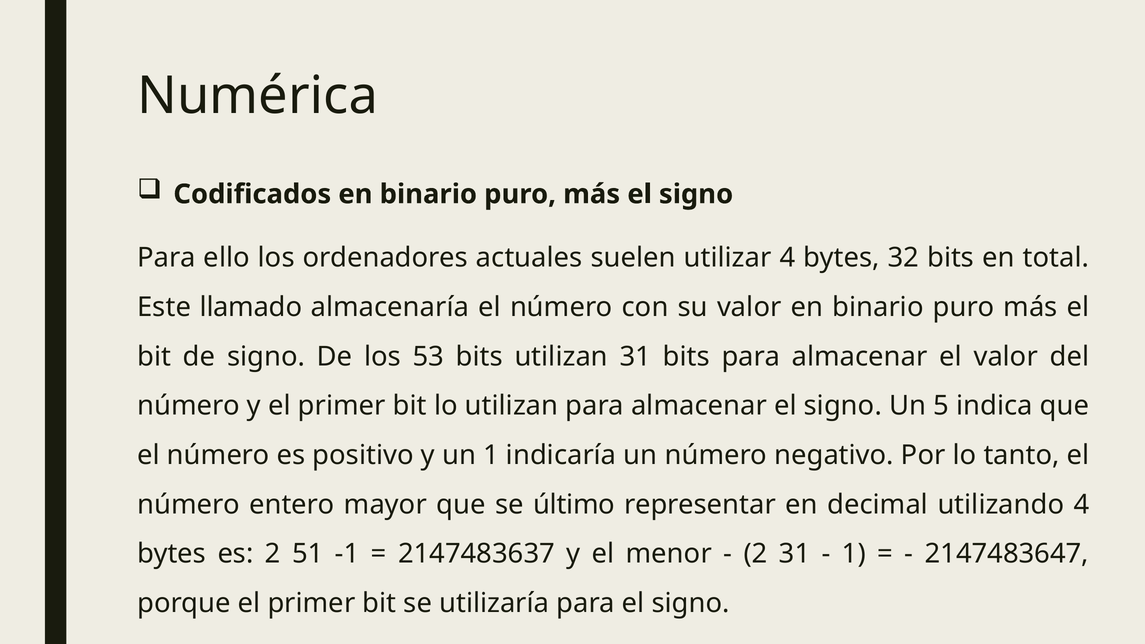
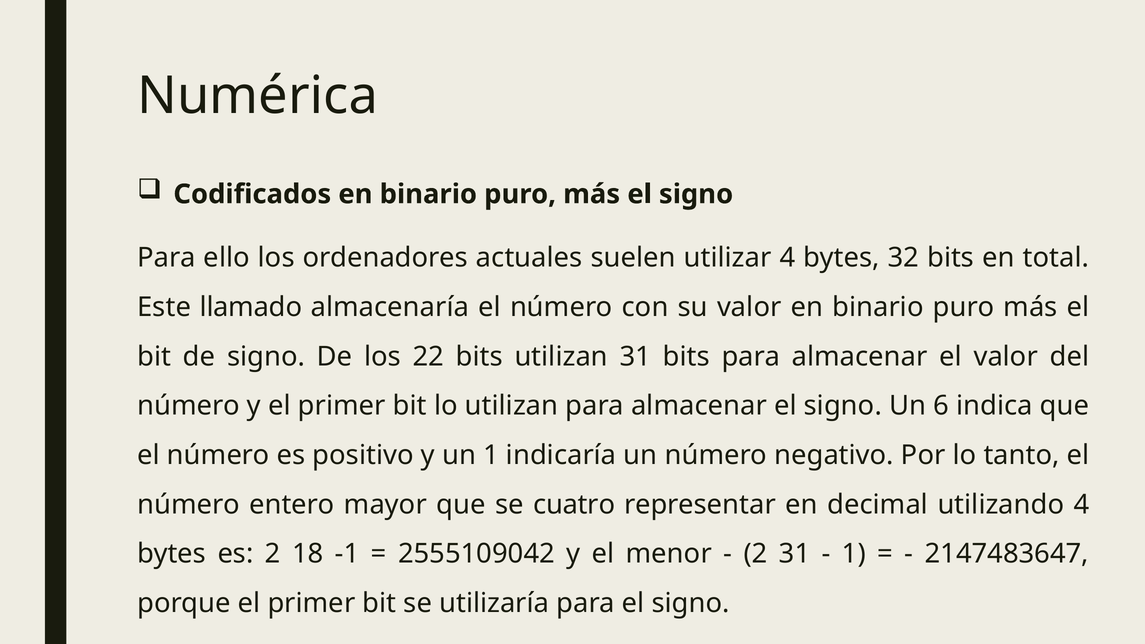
53: 53 -> 22
5: 5 -> 6
último: último -> cuatro
51: 51 -> 18
2147483637: 2147483637 -> 2555109042
